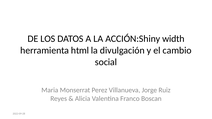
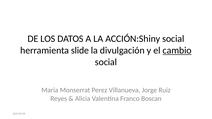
ACCIÓN:Shiny width: width -> social
html: html -> slide
cambio underline: none -> present
